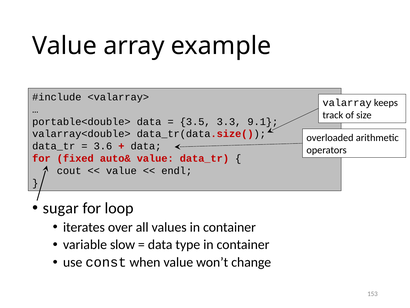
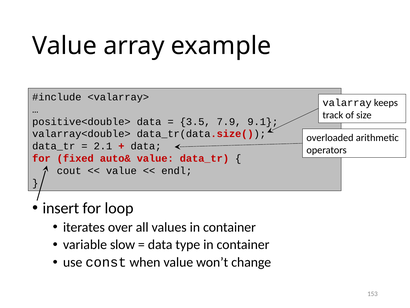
portable<double>: portable<double> -> positive<double>
3.3: 3.3 -> 7.9
3.6: 3.6 -> 2.1
sugar: sugar -> insert
